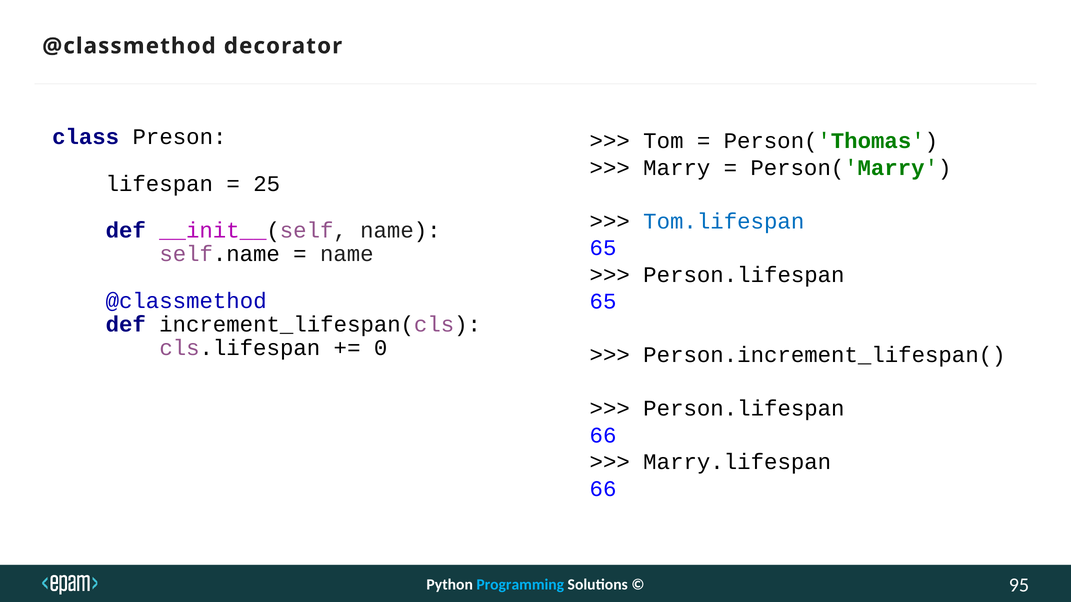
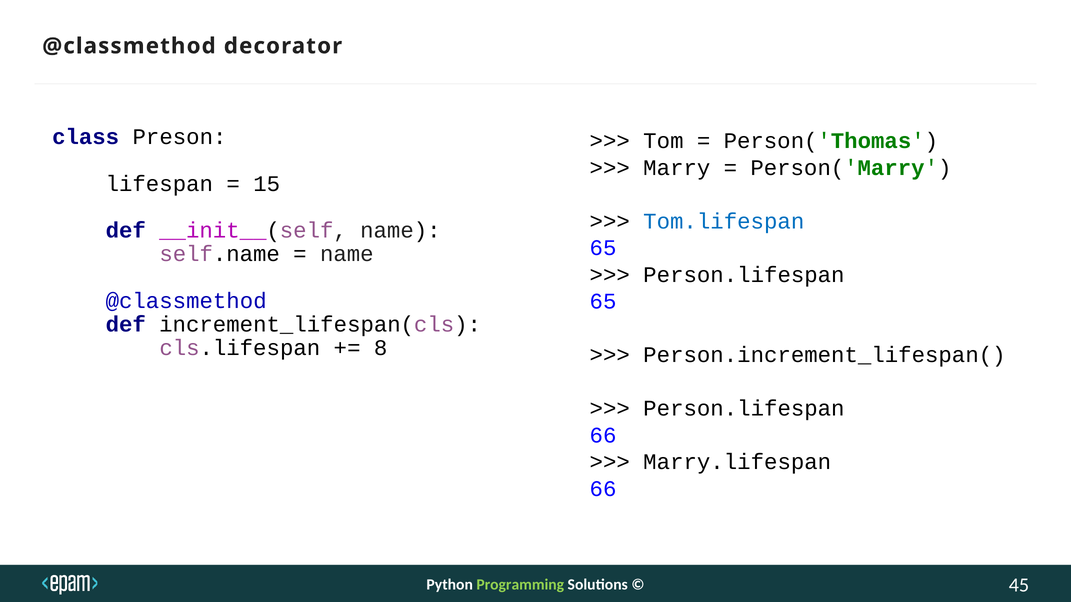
25: 25 -> 15
0: 0 -> 8
Programming colour: light blue -> light green
95: 95 -> 45
